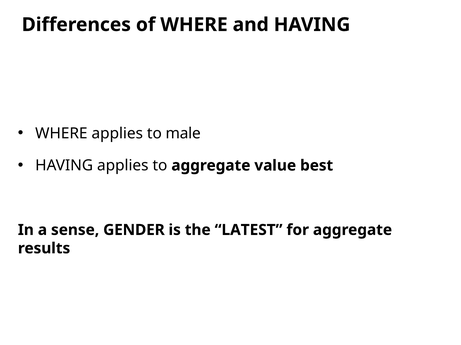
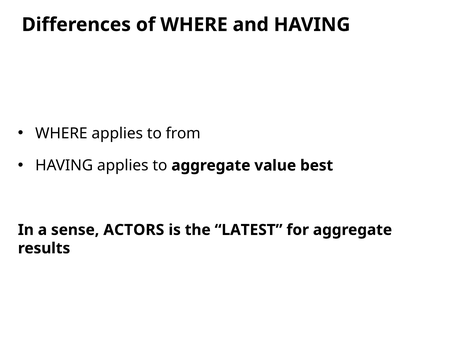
male: male -> from
GENDER: GENDER -> ACTORS
